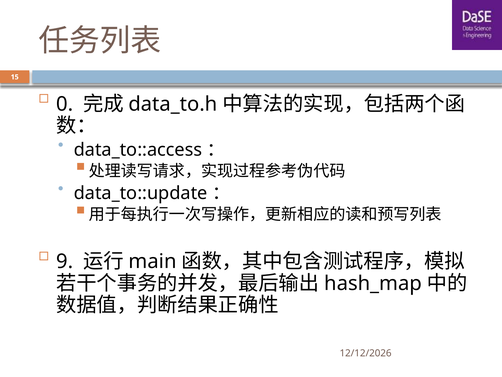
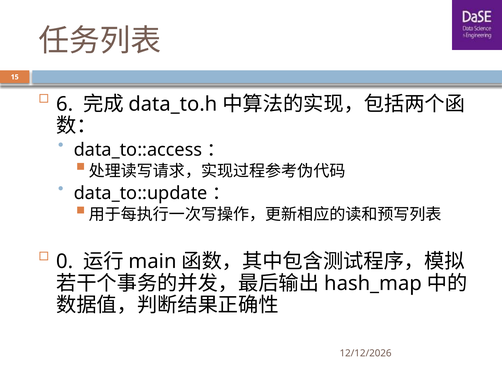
0: 0 -> 6
9: 9 -> 0
